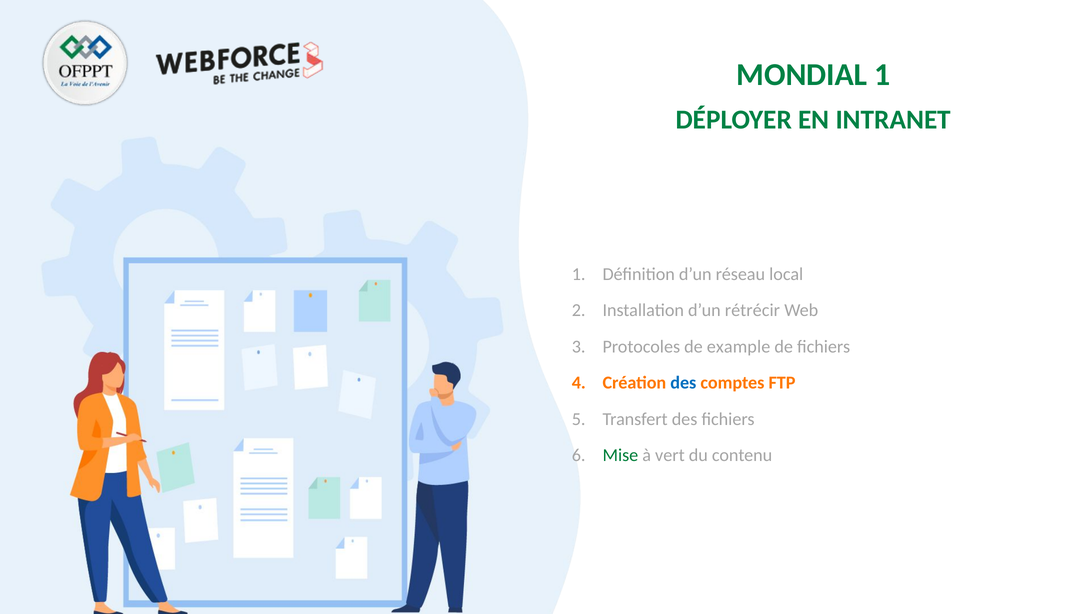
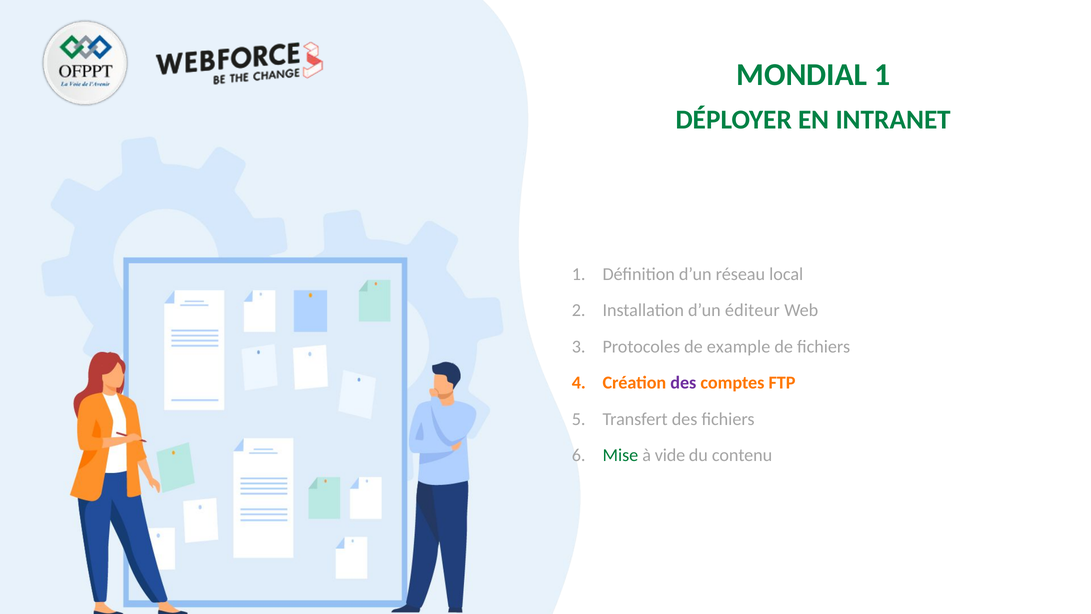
rétrécir: rétrécir -> éditeur
des at (683, 383) colour: blue -> purple
vert: vert -> vide
